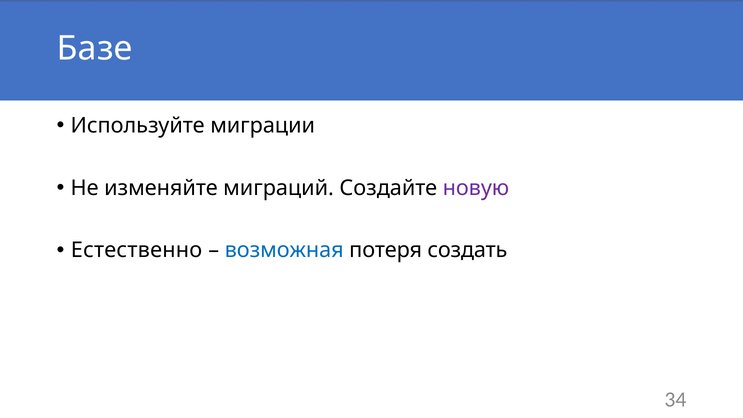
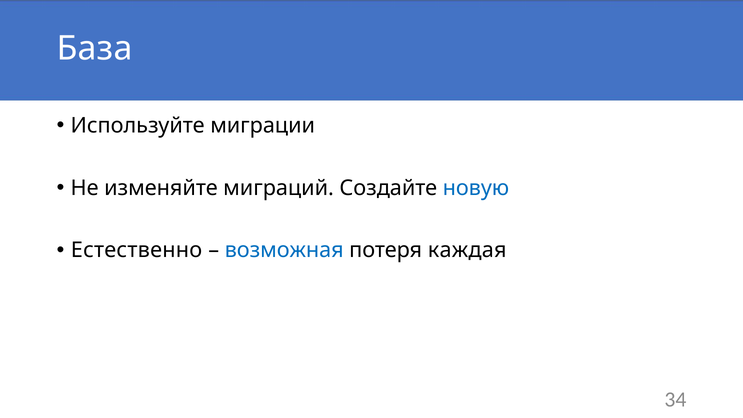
Базе: Базе -> База
новую colour: purple -> blue
создать: создать -> каждая
